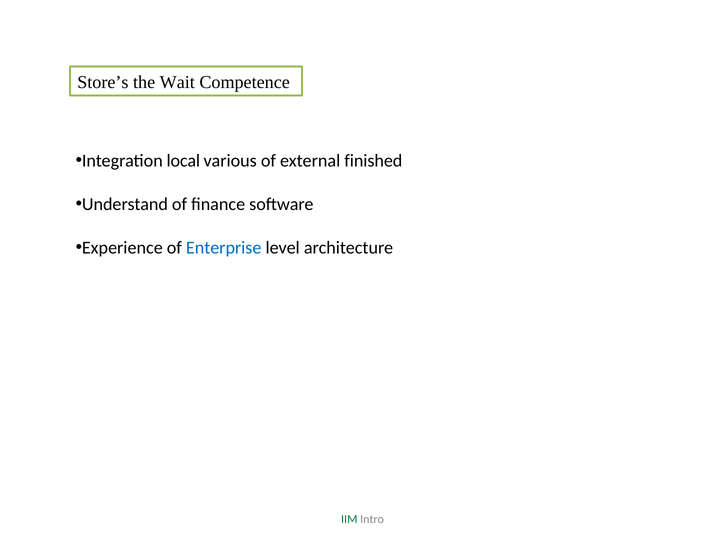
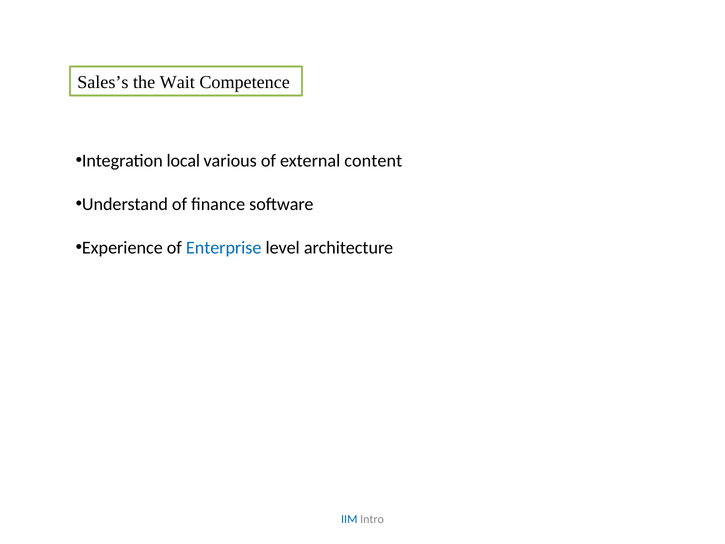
Store’s: Store’s -> Sales’s
finished: finished -> content
IIM colour: green -> blue
